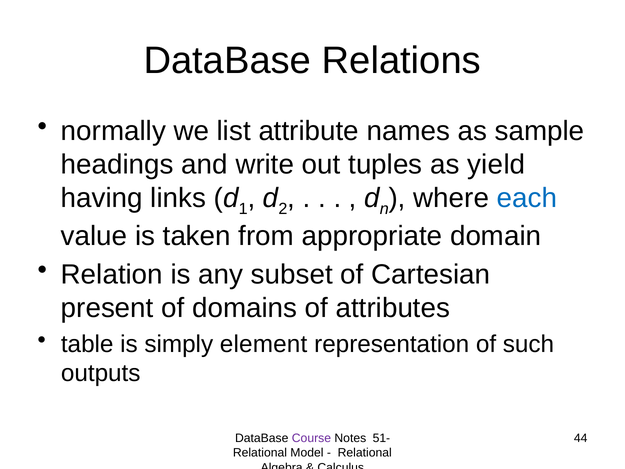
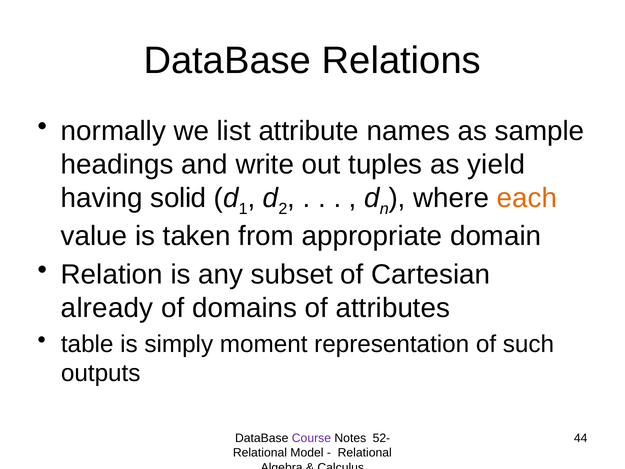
links: links -> solid
each colour: blue -> orange
present: present -> already
element: element -> moment
51-: 51- -> 52-
